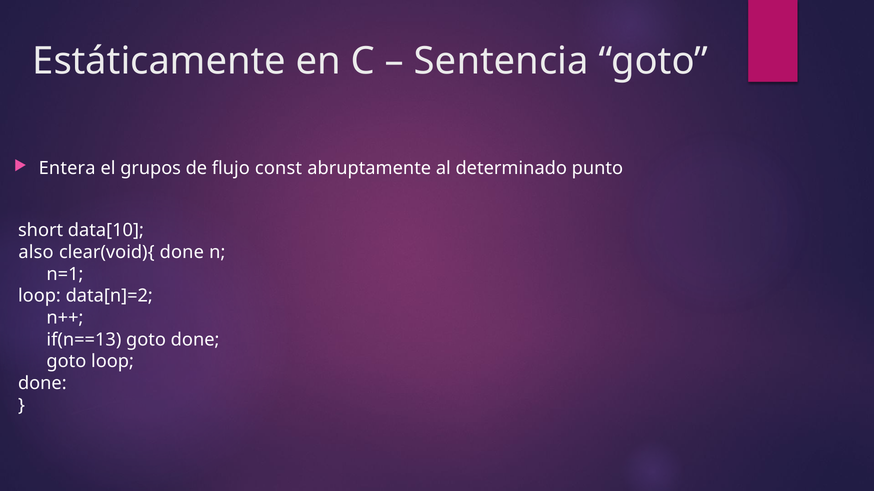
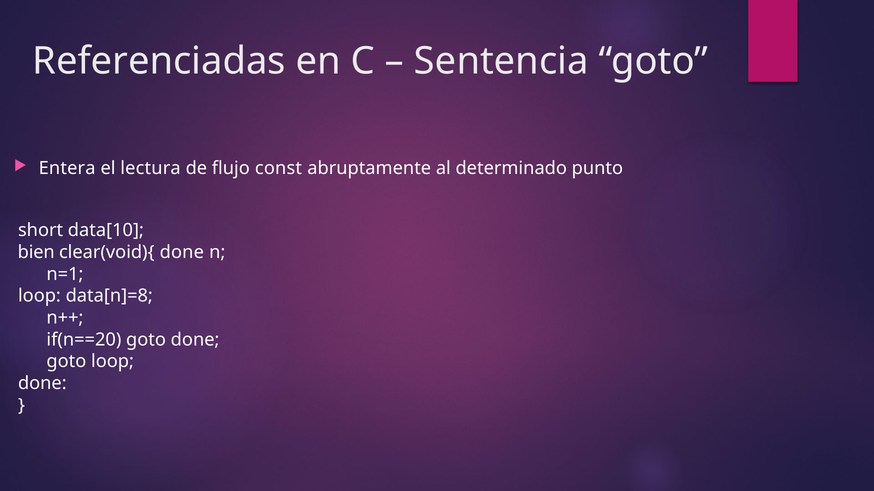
Estáticamente: Estáticamente -> Referenciadas
grupos: grupos -> lectura
also: also -> bien
data[n]=2: data[n]=2 -> data[n]=8
if(n==13: if(n==13 -> if(n==20
